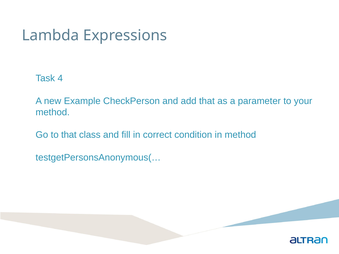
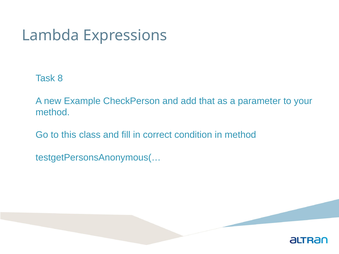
4: 4 -> 8
to that: that -> this
